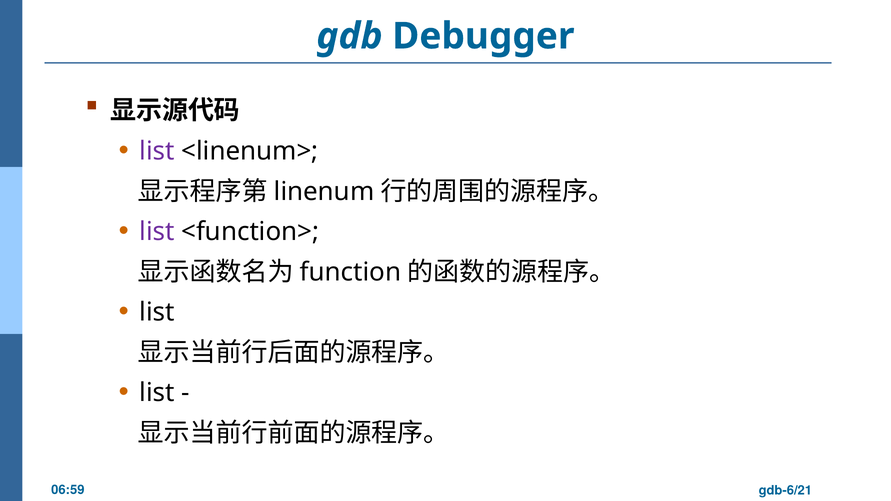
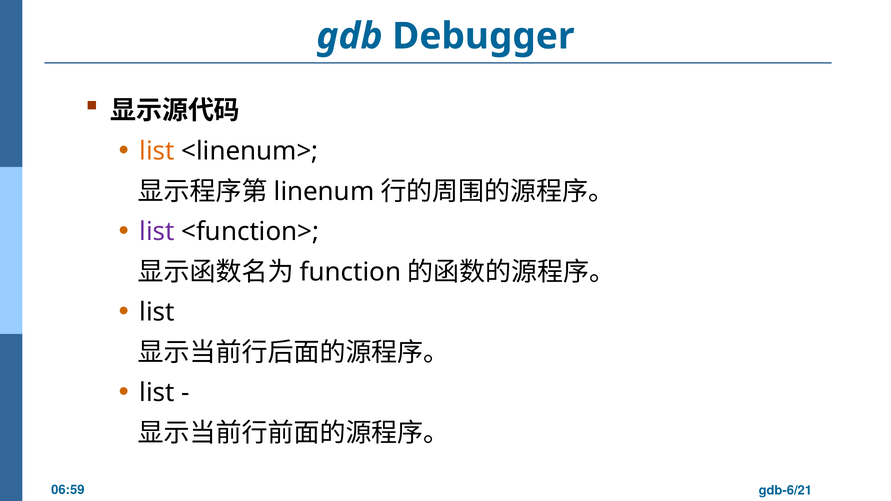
list at (157, 151) colour: purple -> orange
